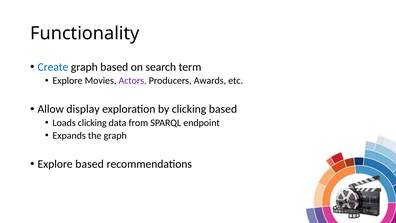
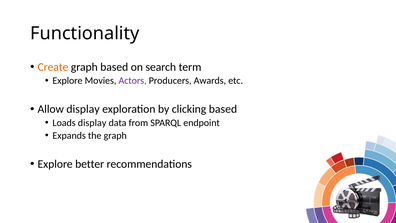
Create colour: blue -> orange
Loads clicking: clicking -> display
Explore based: based -> better
